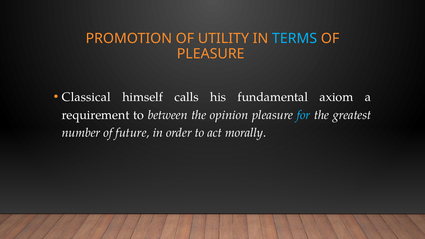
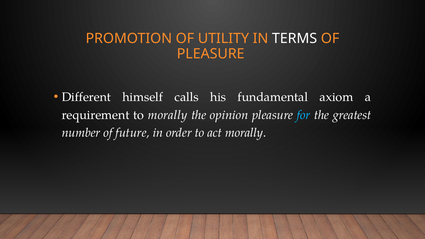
TERMS colour: light blue -> white
Classical: Classical -> Different
to between: between -> morally
